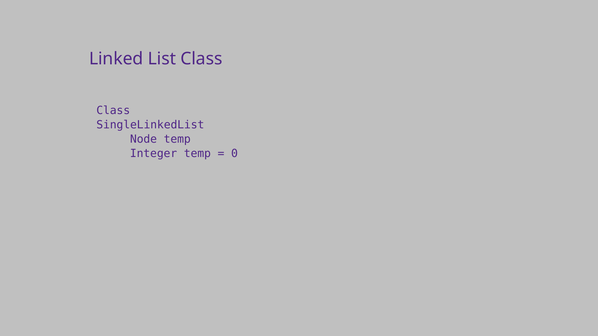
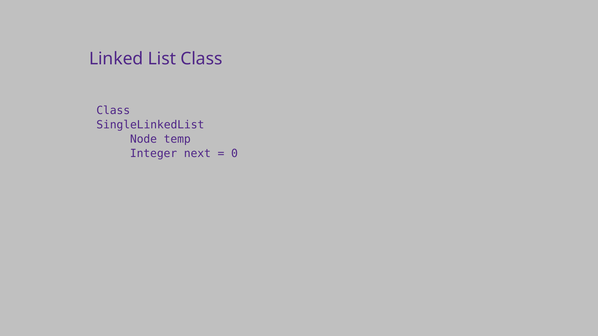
Integer temp: temp -> next
